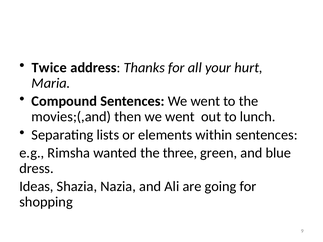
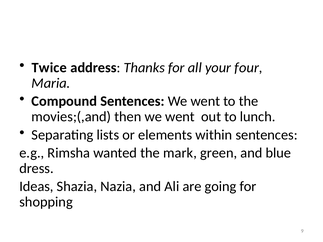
hurt: hurt -> four
three: three -> mark
